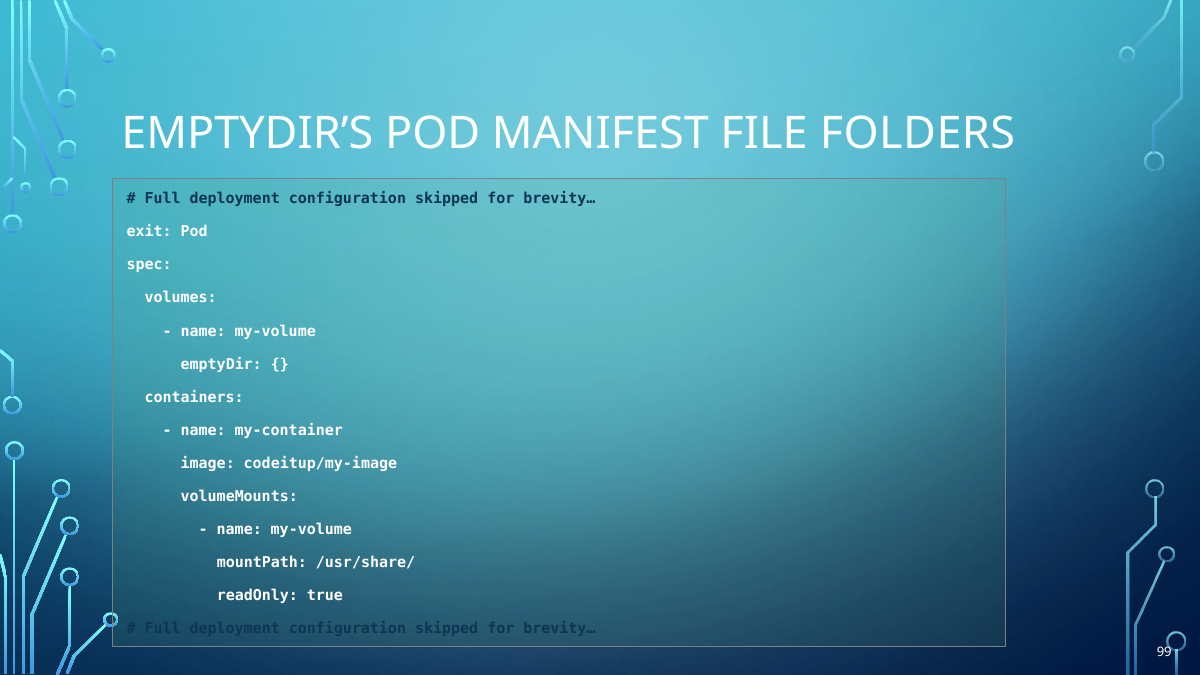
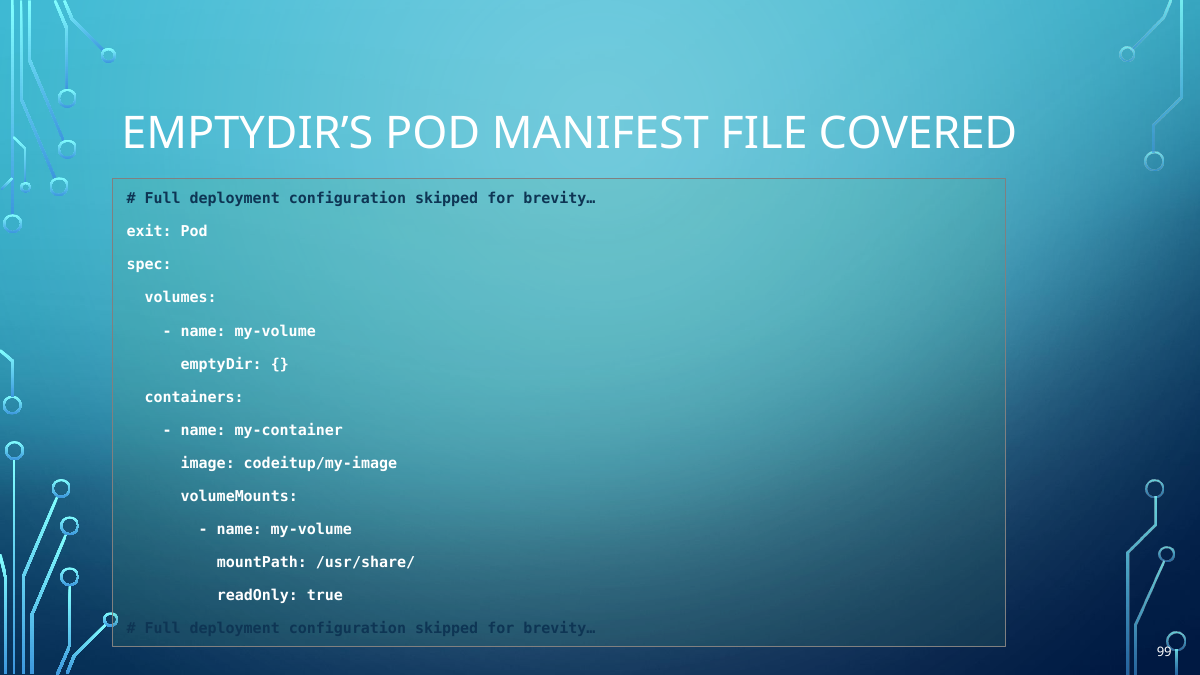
FOLDERS: FOLDERS -> COVERED
